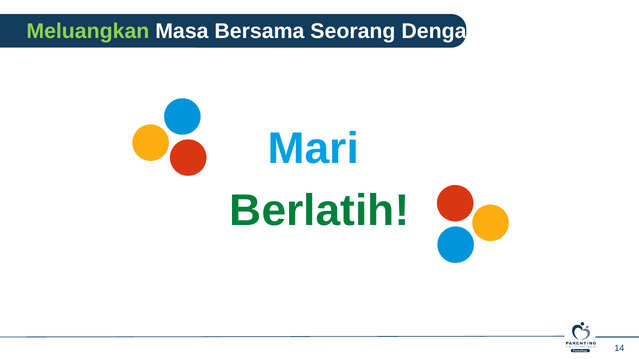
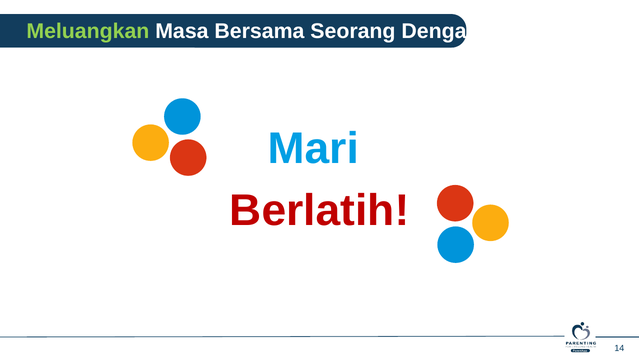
Berlatih colour: green -> red
